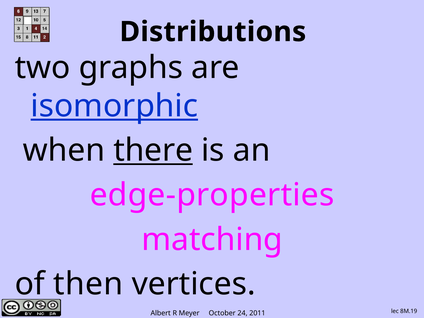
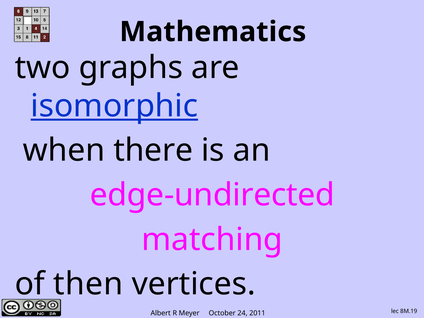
Distributions: Distributions -> Mathematics
there underline: present -> none
edge-properties: edge-properties -> edge-undirected
